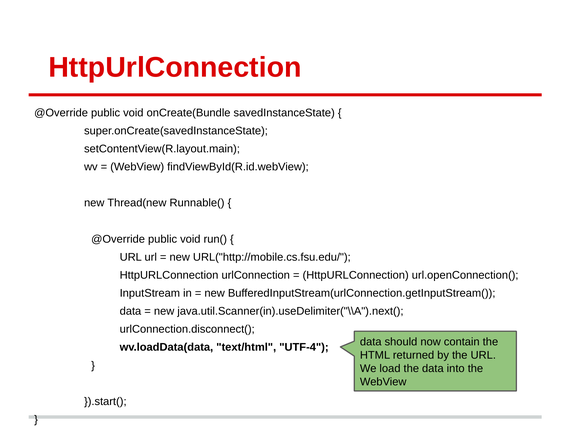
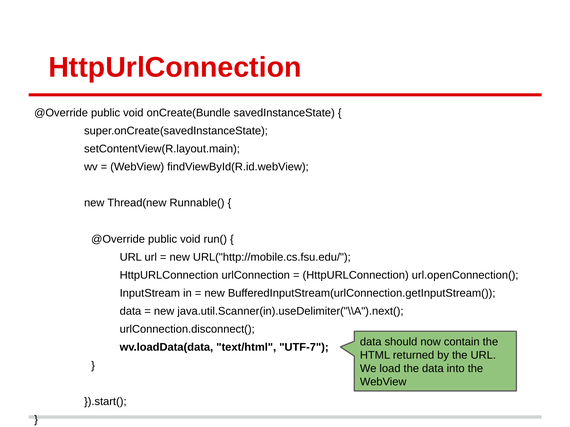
UTF-4: UTF-4 -> UTF-7
